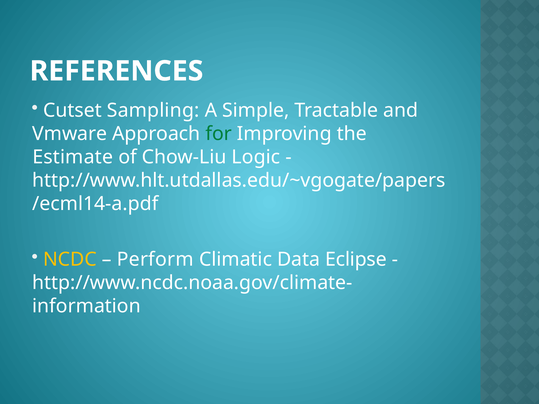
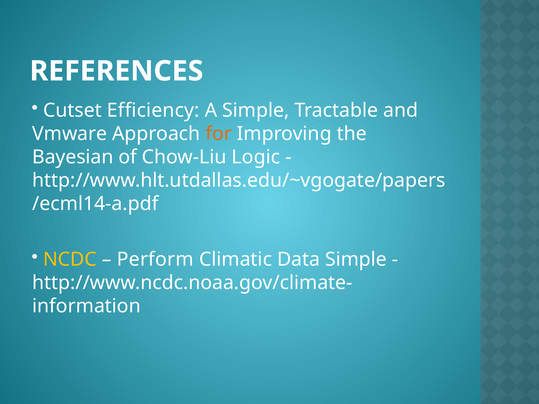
Sampling: Sampling -> Efficiency
for colour: green -> orange
Estimate: Estimate -> Bayesian
Data Eclipse: Eclipse -> Simple
